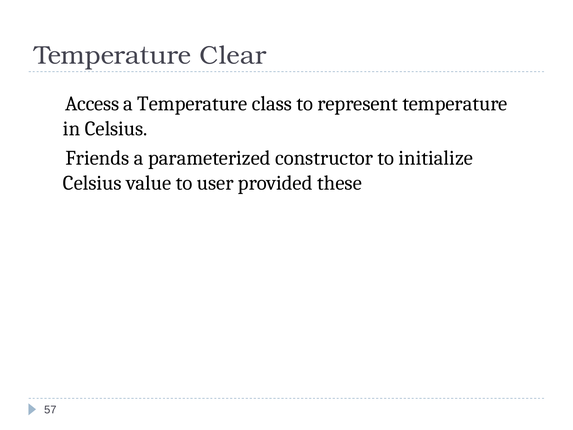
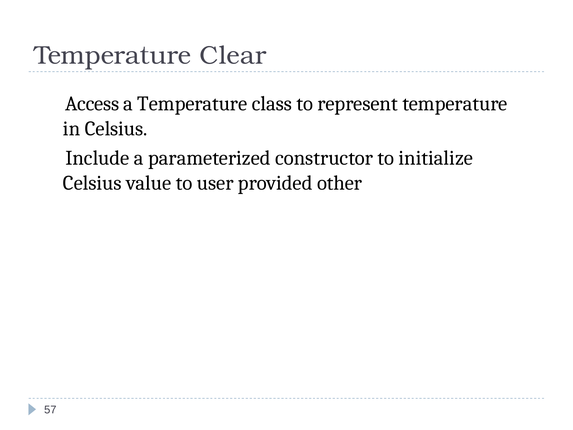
Friends: Friends -> Include
these: these -> other
